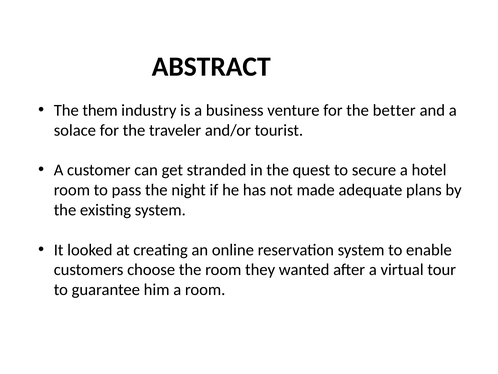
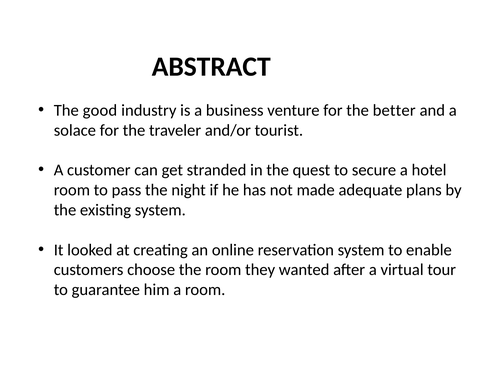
them: them -> good
